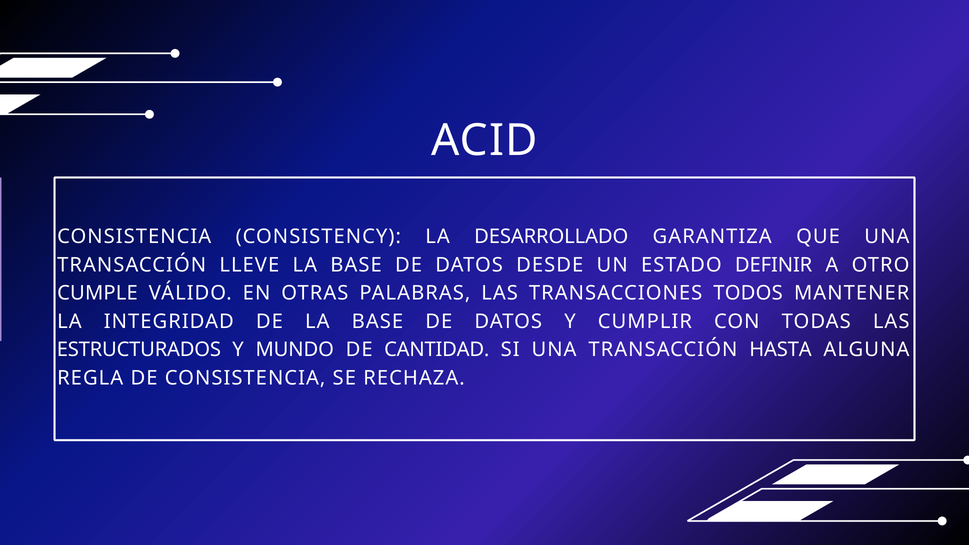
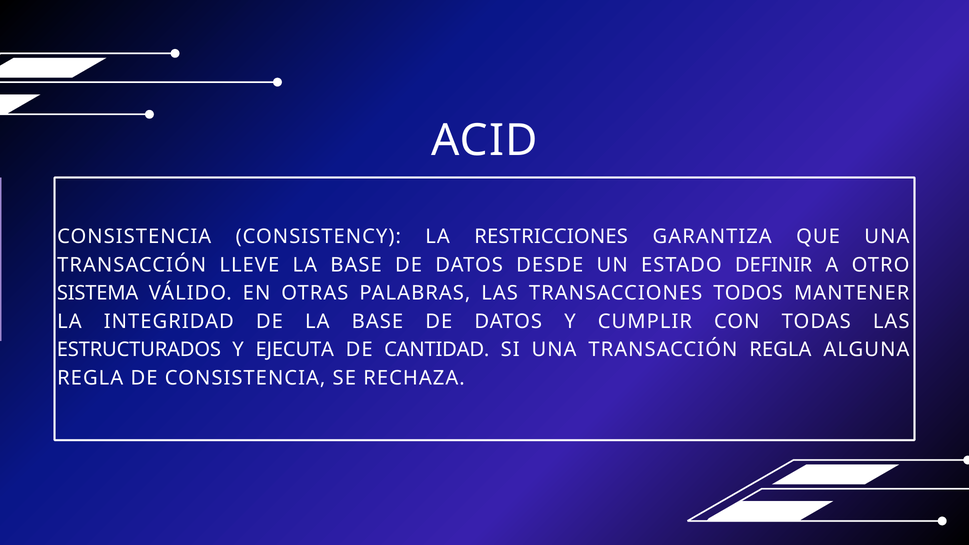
DESARROLLADO: DESARROLLADO -> RESTRICCIONES
CUMPLE: CUMPLE -> SISTEMA
MUNDO: MUNDO -> EJECUTA
TRANSACCIÓN HASTA: HASTA -> REGLA
